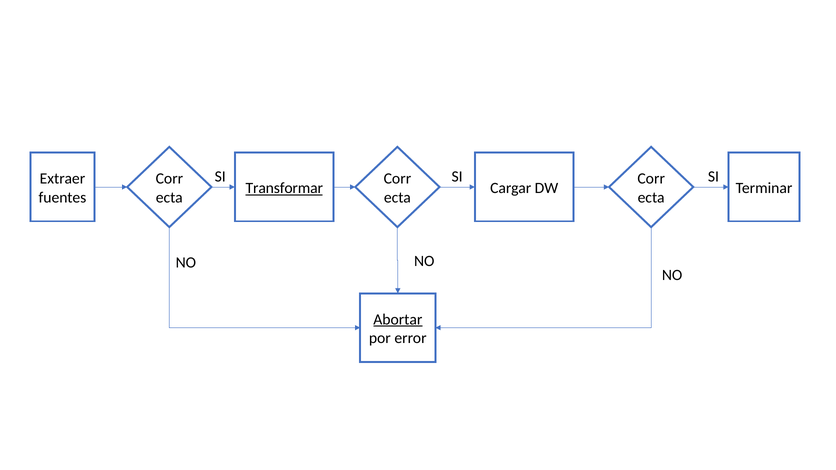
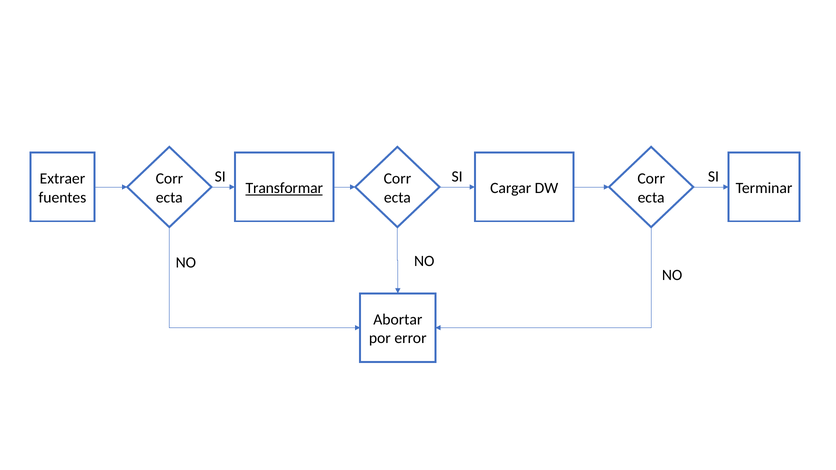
Abortar underline: present -> none
